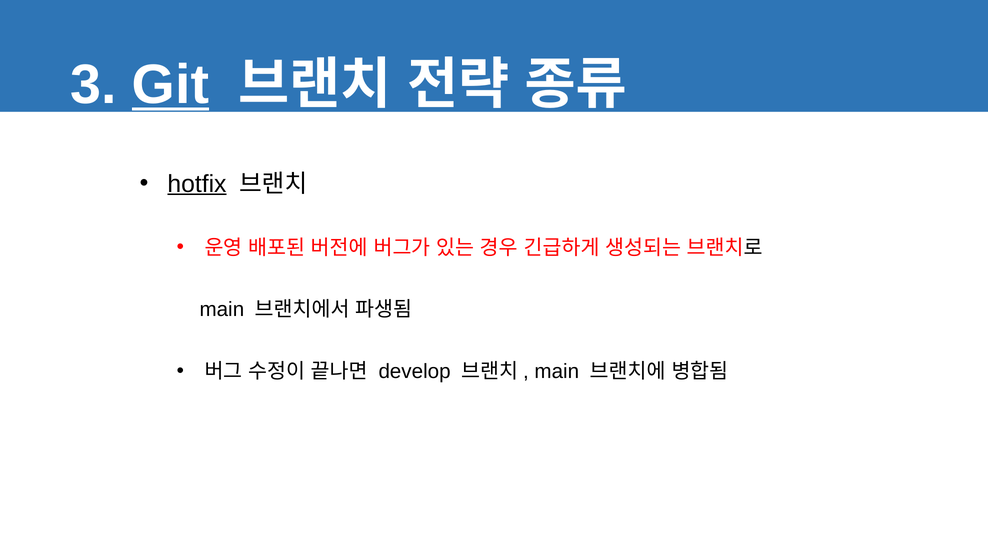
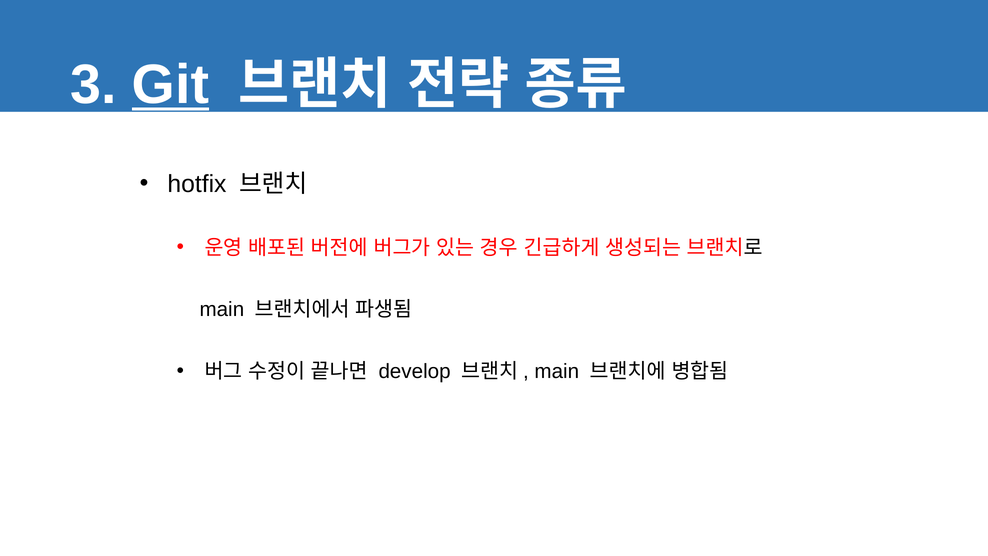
hotfix underline: present -> none
